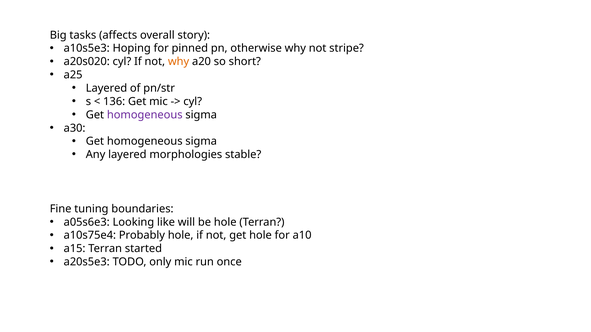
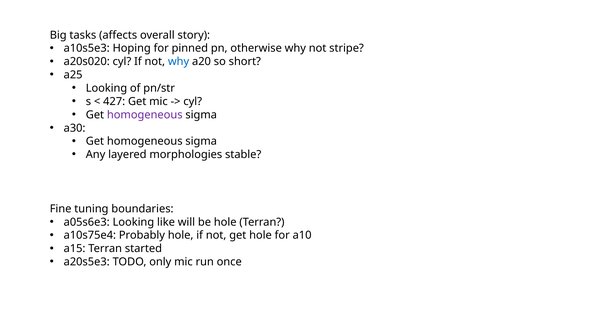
why at (179, 62) colour: orange -> blue
Layered at (106, 88): Layered -> Looking
136: 136 -> 427
